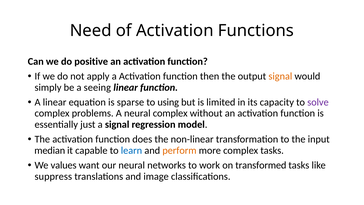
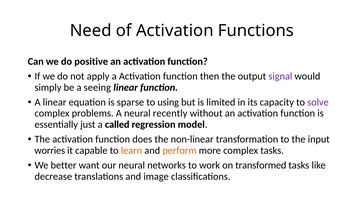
signal at (280, 76) colour: orange -> purple
neural complex: complex -> recently
a signal: signal -> called
median: median -> worries
learn colour: blue -> orange
values: values -> better
suppress: suppress -> decrease
